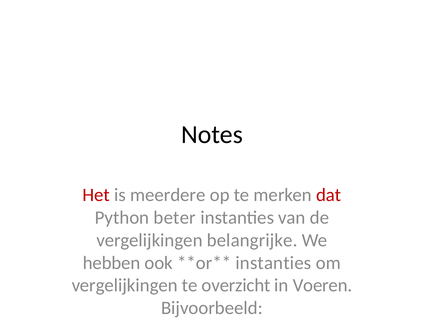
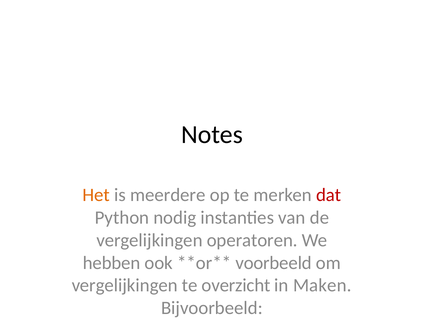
Het colour: red -> orange
beter: beter -> nodig
belangrijke: belangrijke -> operatoren
instanties at (273, 263): instanties -> voorbeeld
Voeren: Voeren -> Maken
